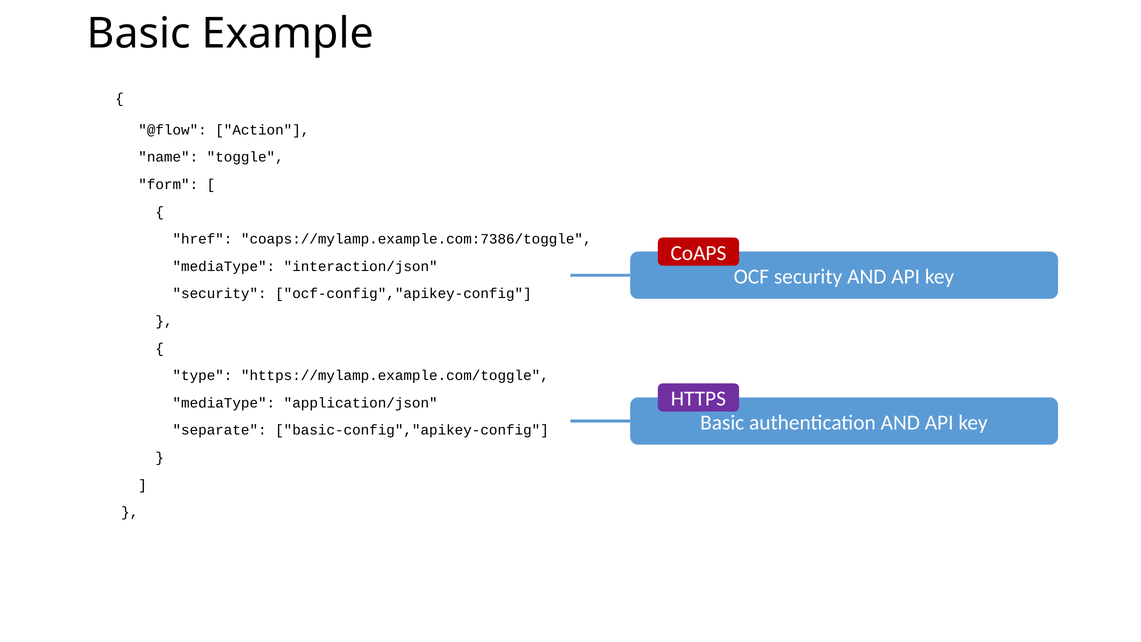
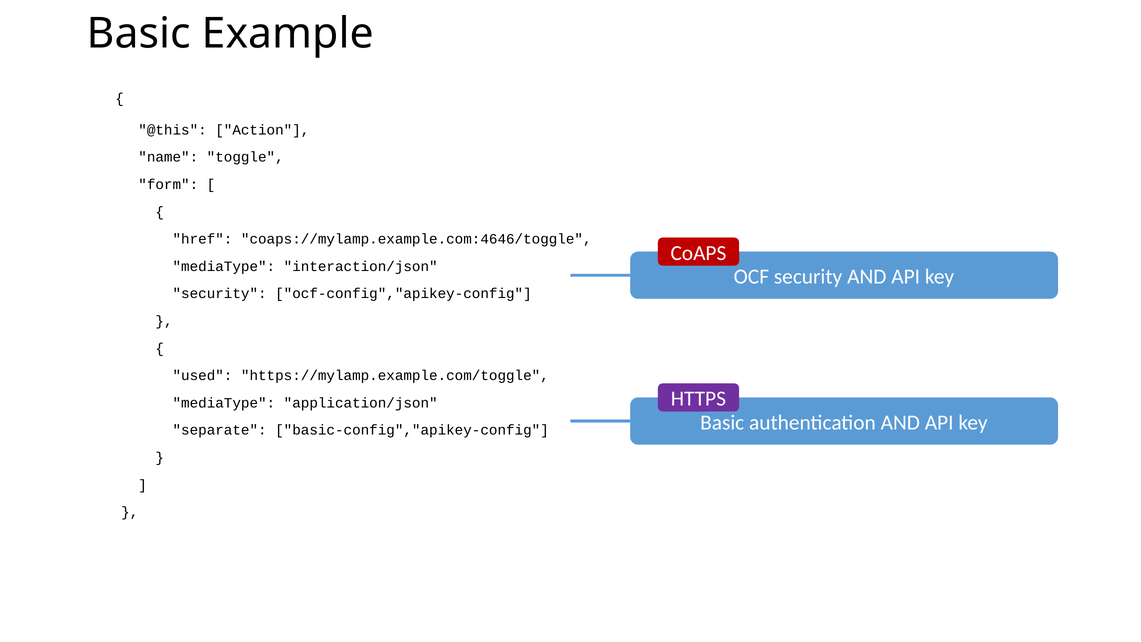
@flow: @flow -> @this
coaps://mylamp.example.com:7386/toggle: coaps://mylamp.example.com:7386/toggle -> coaps://mylamp.example.com:4646/toggle
type: type -> used
